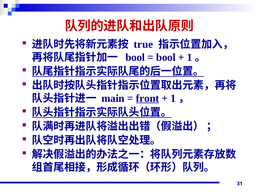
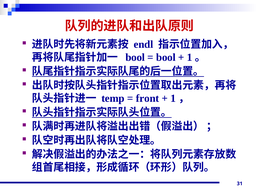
true: true -> endl
main: main -> temp
front underline: present -> none
